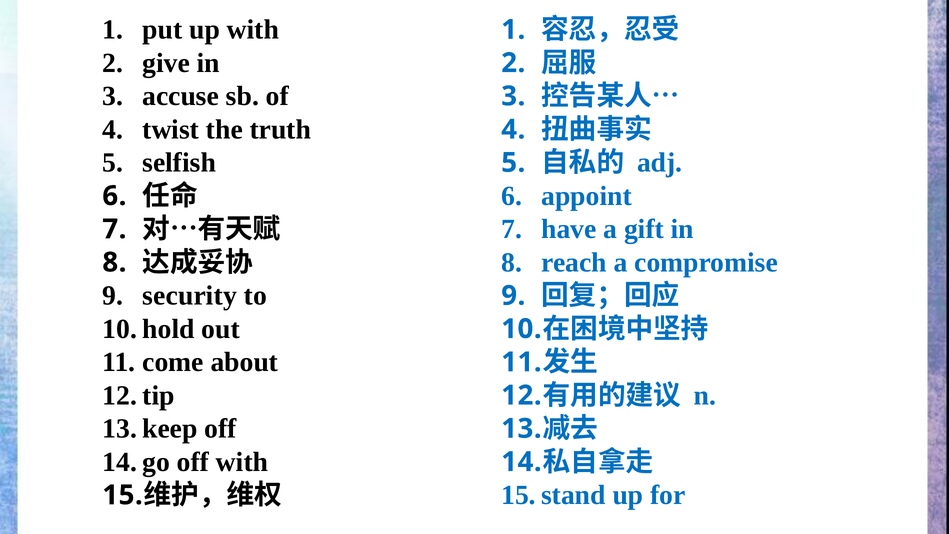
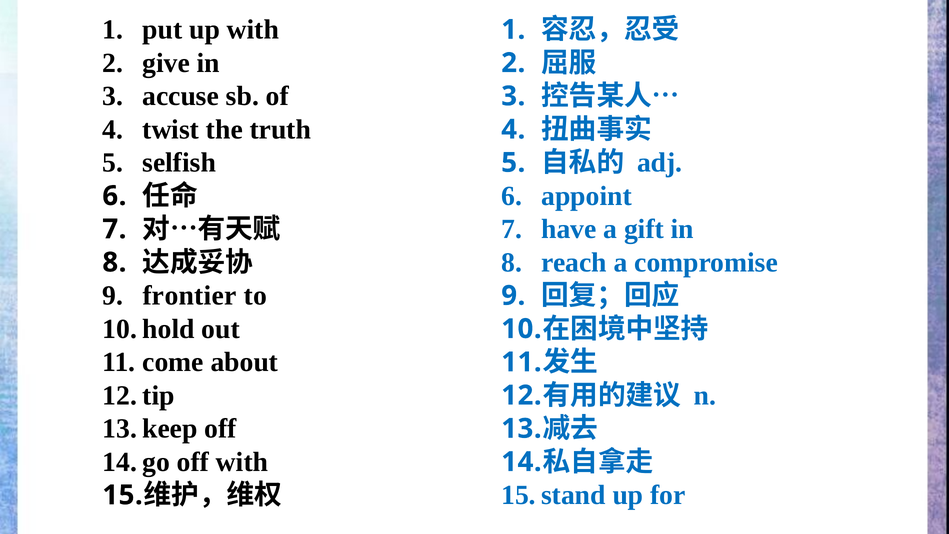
security: security -> frontier
